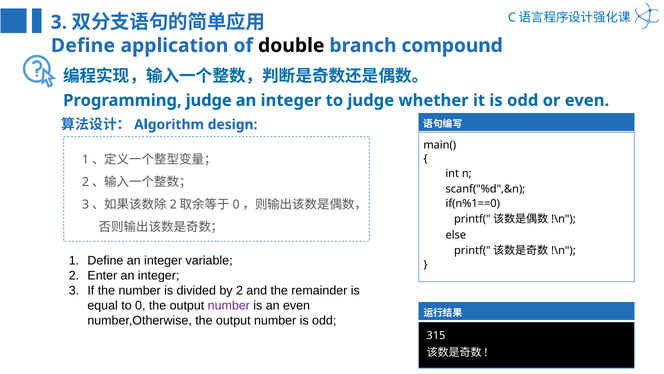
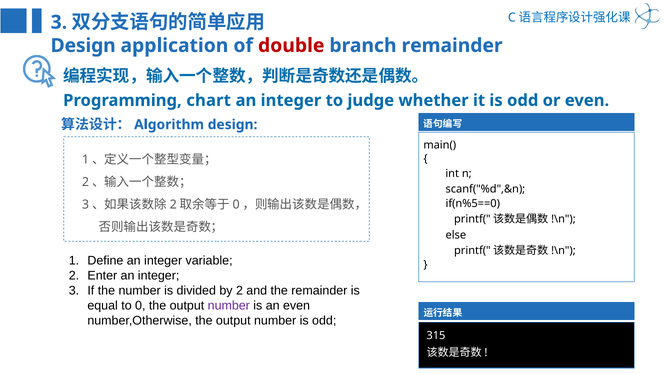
Define at (83, 46): Define -> Design
double colour: black -> red
branch compound: compound -> remainder
Programming judge: judge -> chart
if(n%1==0: if(n%1==0 -> if(n%5==0
